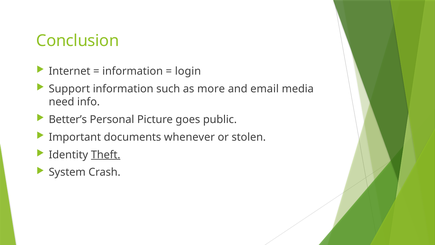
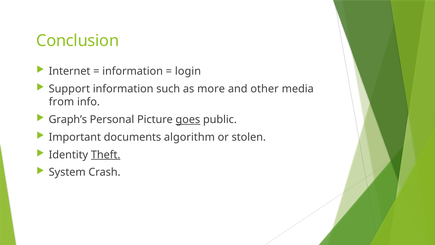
email: email -> other
need: need -> from
Better’s: Better’s -> Graph’s
goes underline: none -> present
whenever: whenever -> algorithm
